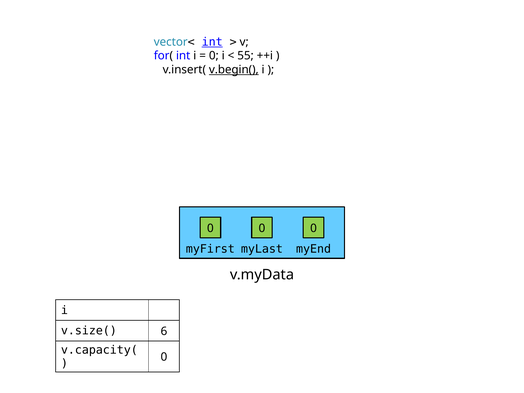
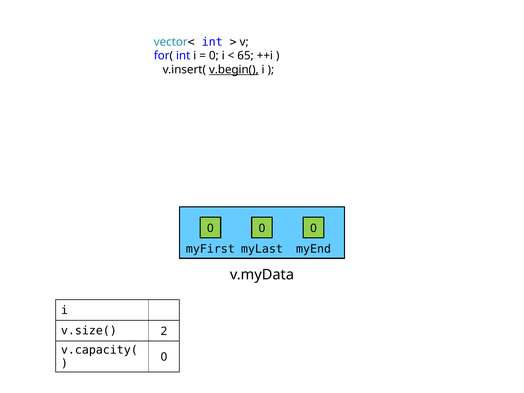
int at (212, 42) underline: present -> none
55: 55 -> 65
6: 6 -> 2
